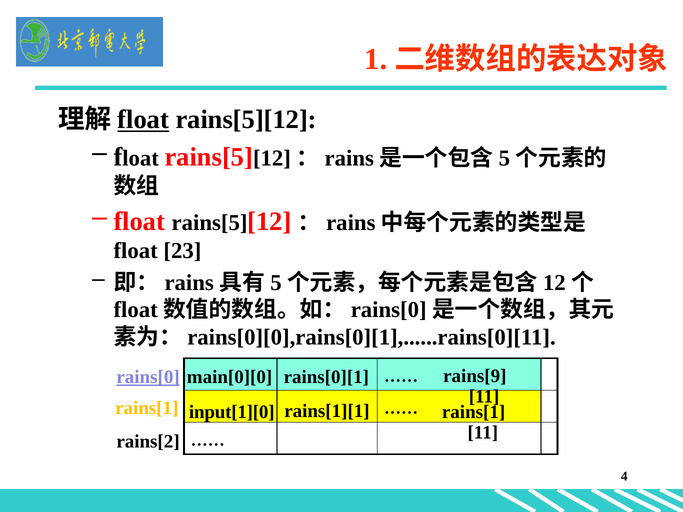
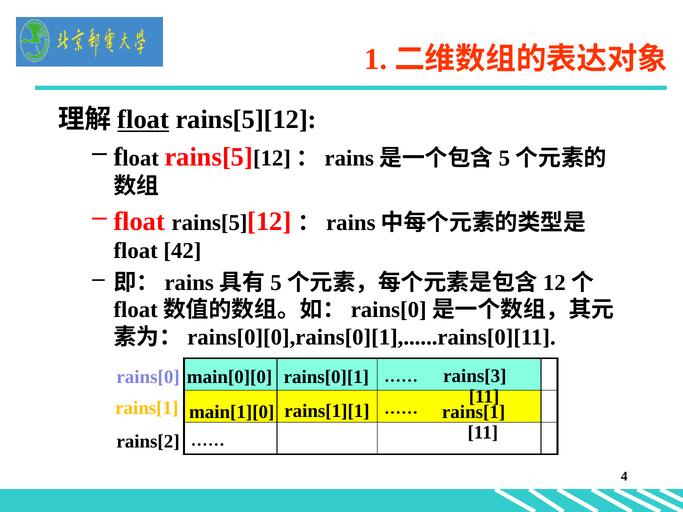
23: 23 -> 42
rains[9: rains[9 -> rains[3
rains[0 underline: present -> none
input[1][0: input[1][0 -> main[1][0
